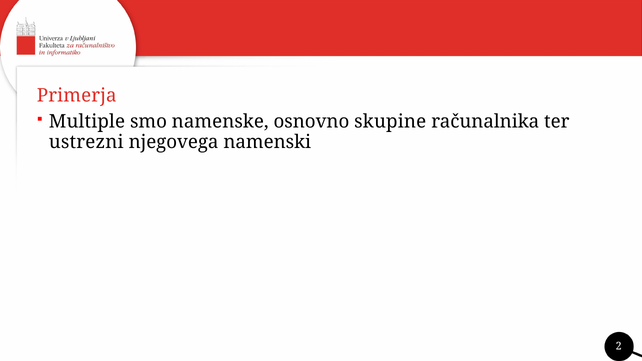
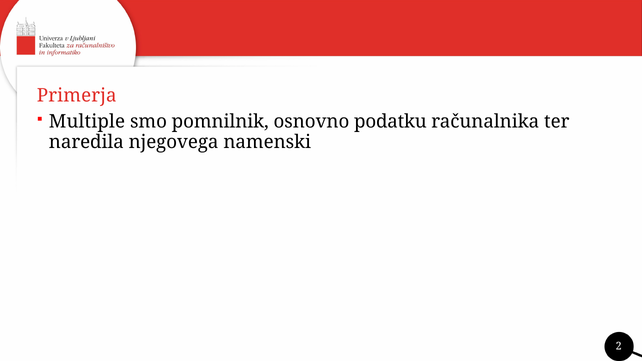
namenske: namenske -> pomnilnik
skupine: skupine -> podatku
ustrezni: ustrezni -> naredila
